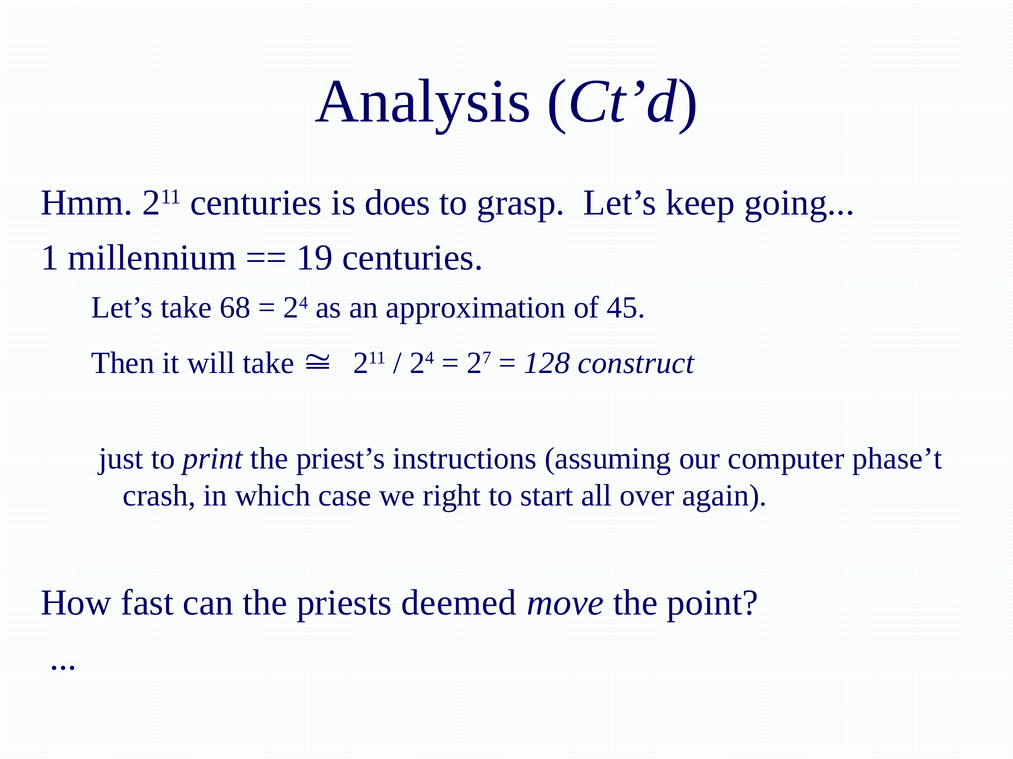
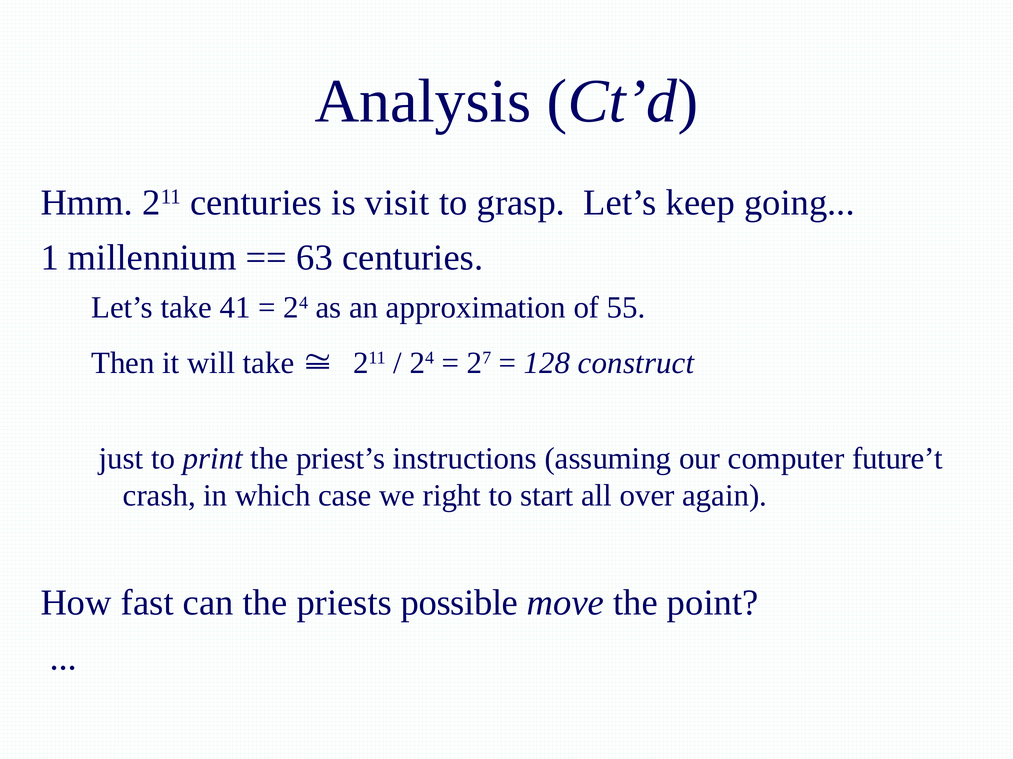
does: does -> visit
19: 19 -> 63
68: 68 -> 41
45: 45 -> 55
phase’t: phase’t -> future’t
deemed: deemed -> possible
